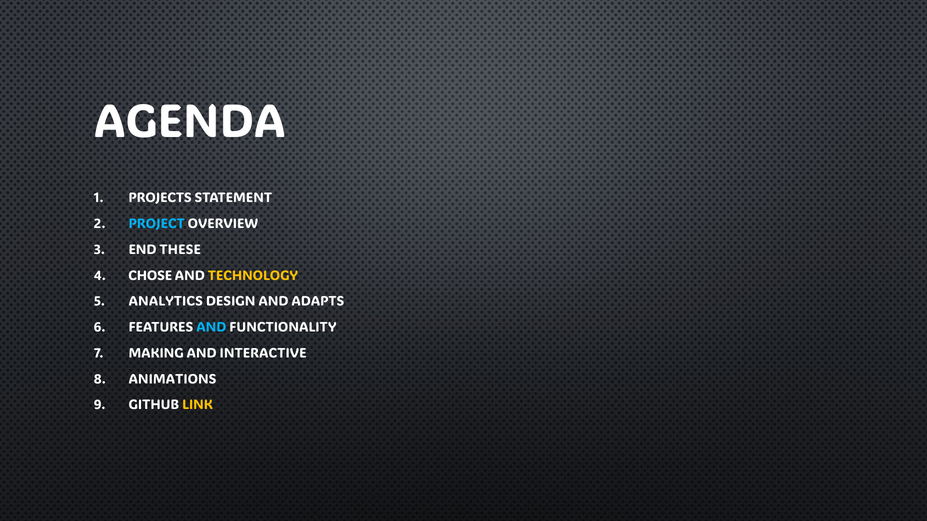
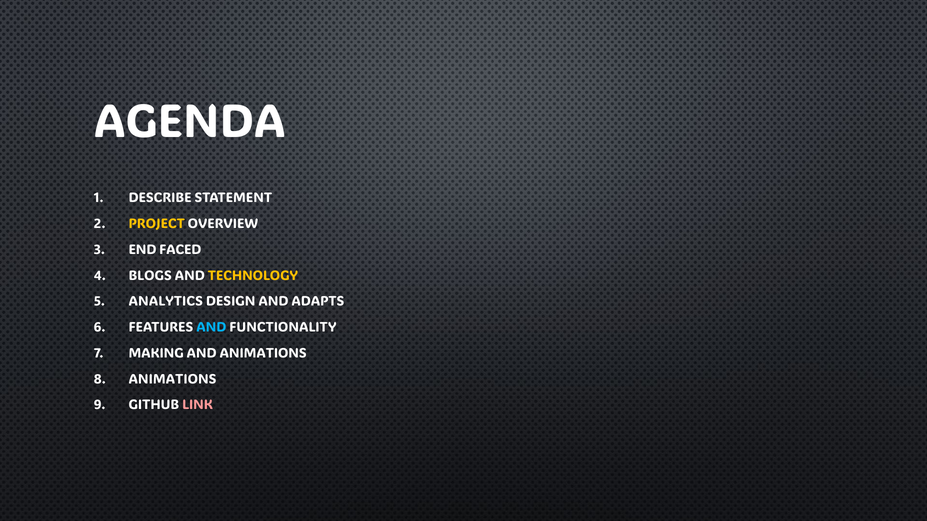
PROJECTS: PROJECTS -> DESCRIBE
PROJECT colour: light blue -> yellow
THESE: THESE -> FACED
CHOSE: CHOSE -> BLOGS
AND INTERACTIVE: INTERACTIVE -> ANIMATIONS
LINK colour: yellow -> pink
